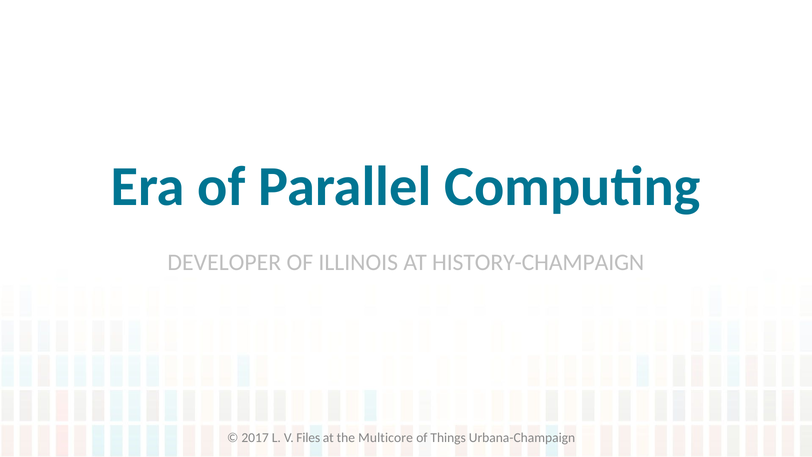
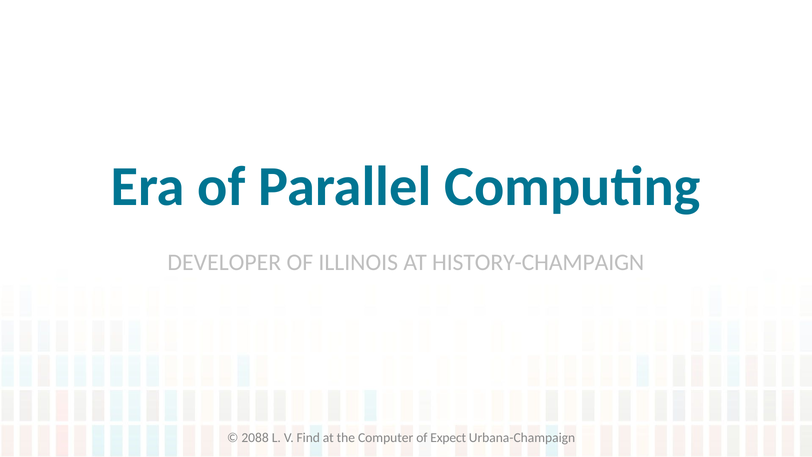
2017: 2017 -> 2088
Files: Files -> Find
Multicore: Multicore -> Computer
Things: Things -> Expect
